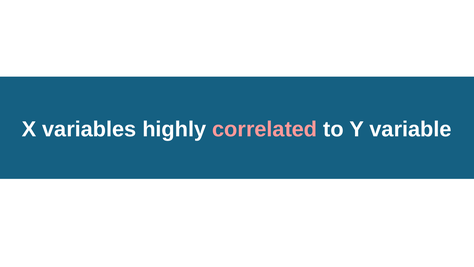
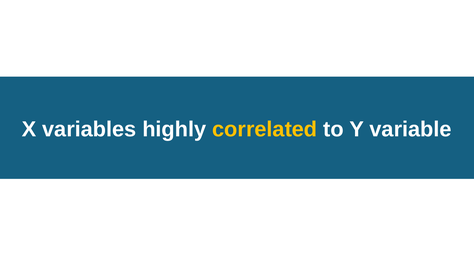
correlated colour: pink -> yellow
